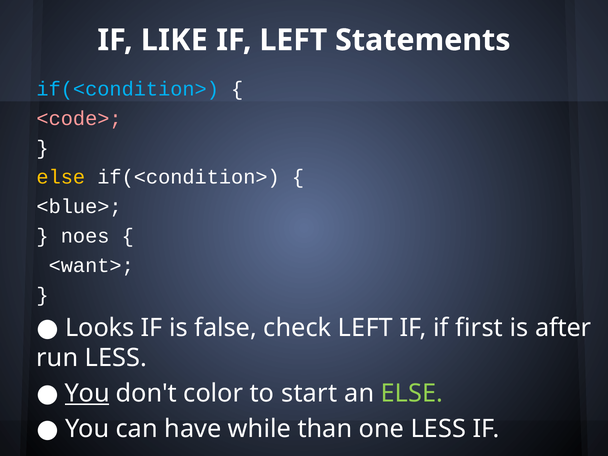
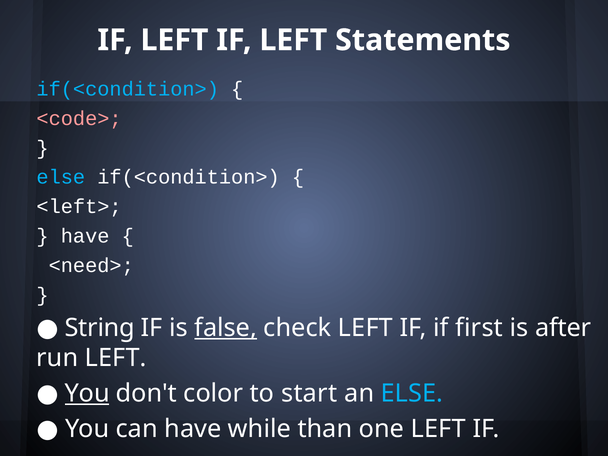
LIKE at (174, 40): LIKE -> LEFT
else at (61, 177) colour: yellow -> light blue
<blue>: <blue> -> <left>
noes at (85, 236): noes -> have
<want>: <want> -> <need>
Looks: Looks -> String
false underline: none -> present
run LESS: LESS -> LEFT
ELSE at (412, 394) colour: light green -> light blue
one LESS: LESS -> LEFT
